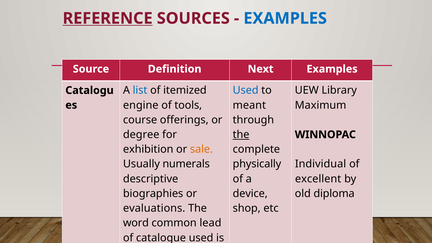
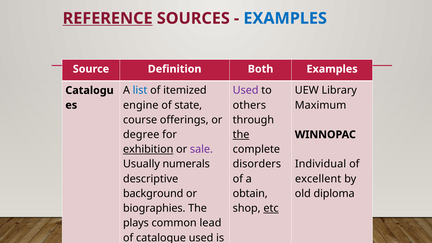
Next: Next -> Both
Used at (246, 90) colour: blue -> purple
tools: tools -> state
meant: meant -> others
exhibition underline: none -> present
sale colour: orange -> purple
physically: physically -> disorders
biographies: biographies -> background
device: device -> obtain
evaluations: evaluations -> biographies
etc underline: none -> present
word: word -> plays
